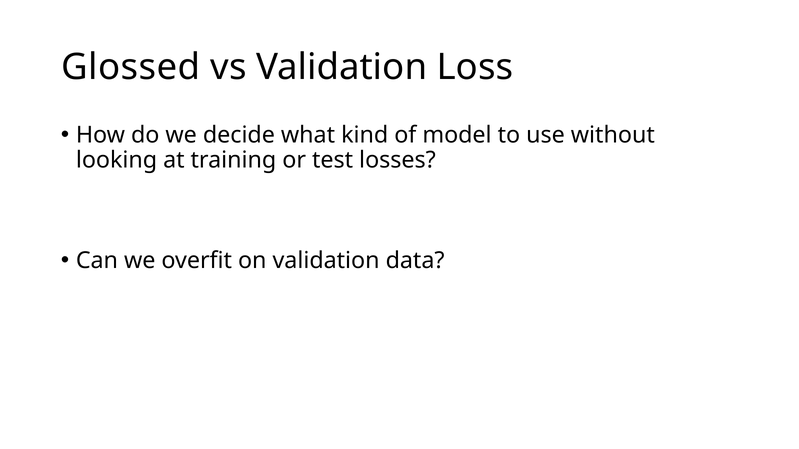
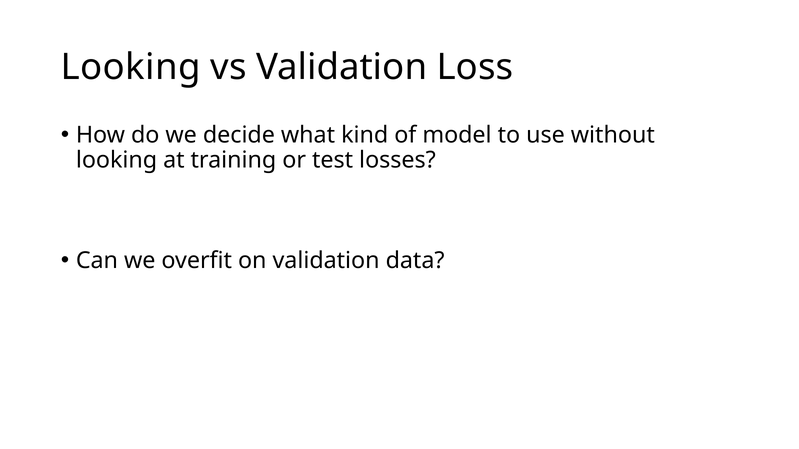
Glossed at (131, 67): Glossed -> Looking
